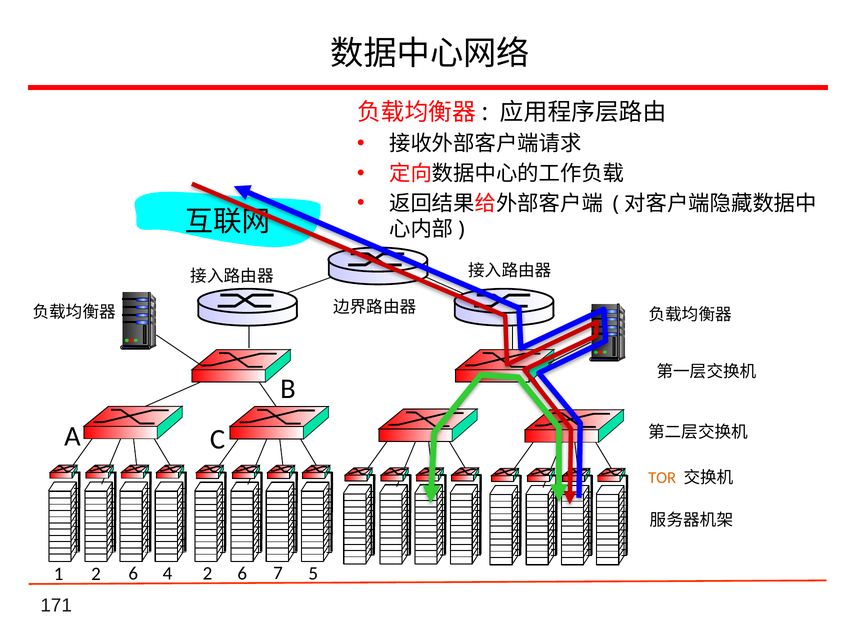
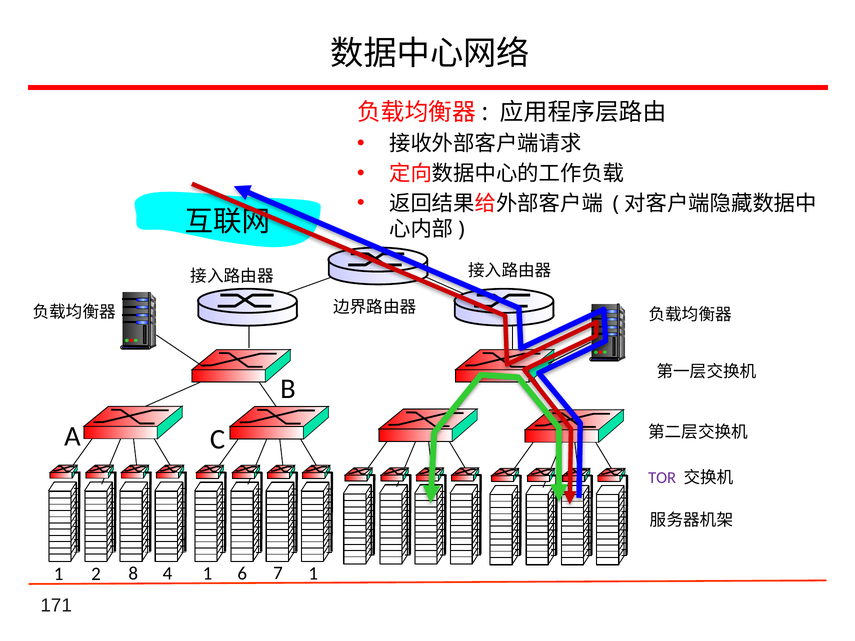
TOR colour: orange -> purple
1 2 6: 6 -> 8
4 2: 2 -> 1
7 5: 5 -> 1
